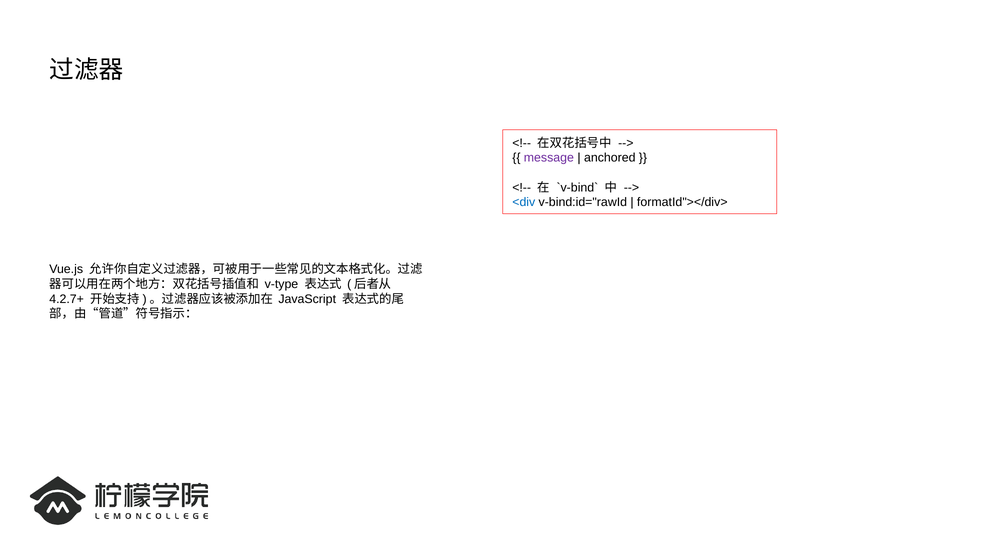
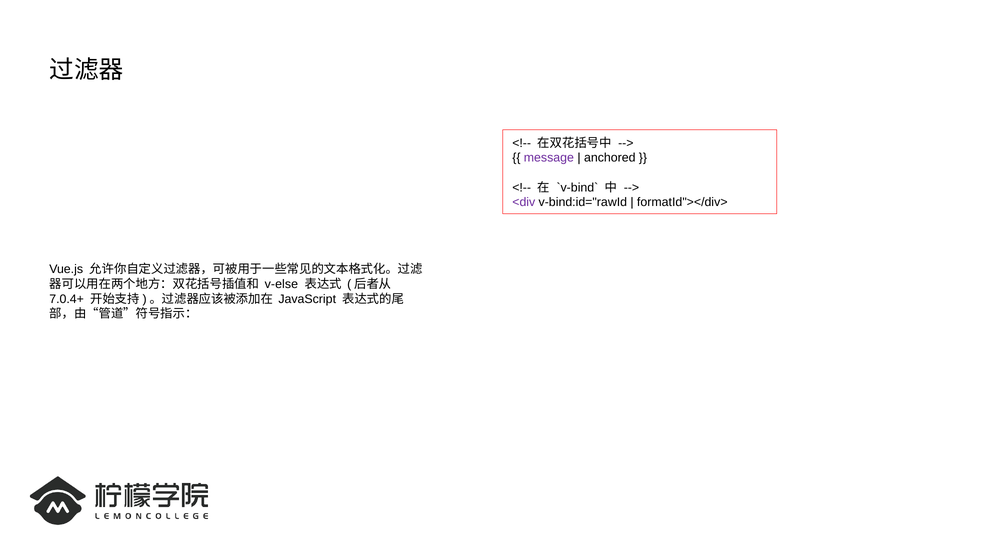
<div colour: blue -> purple
v-type: v-type -> v-else
4.2.7+: 4.2.7+ -> 7.0.4+
